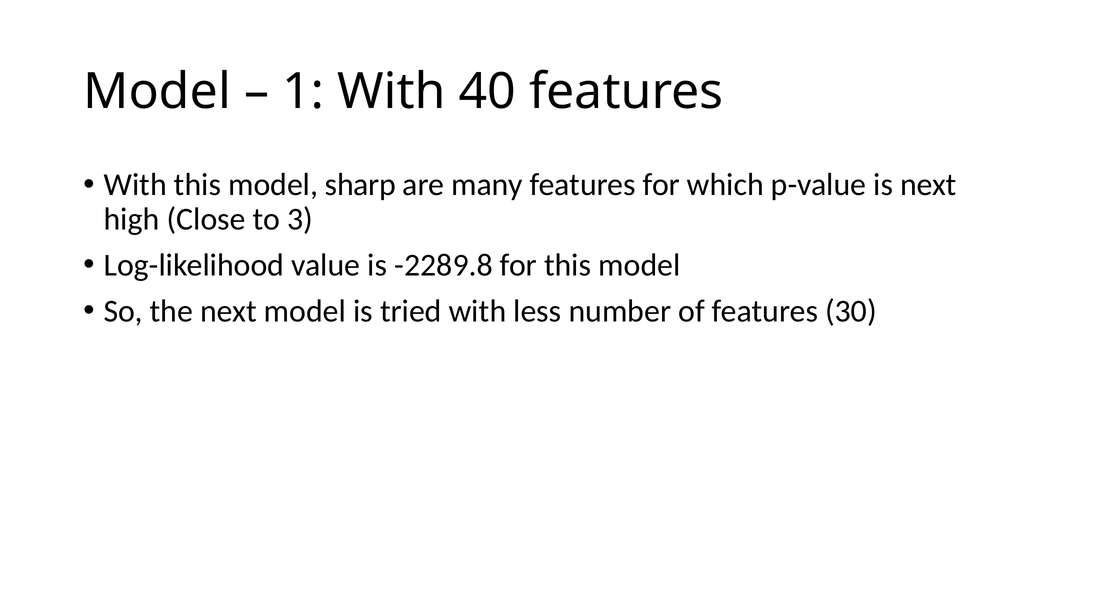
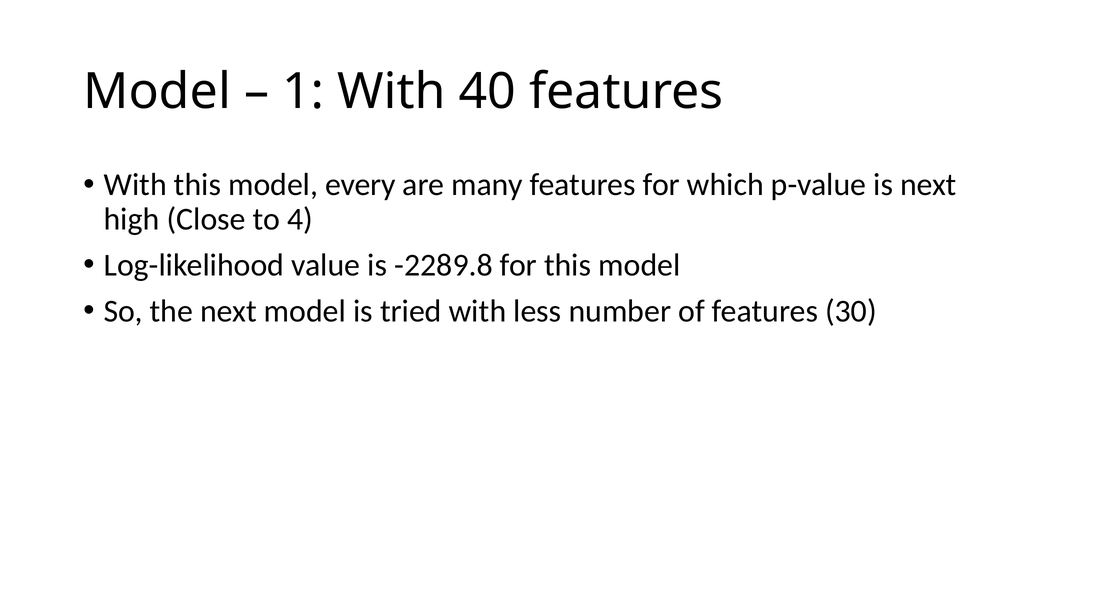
sharp: sharp -> every
3: 3 -> 4
